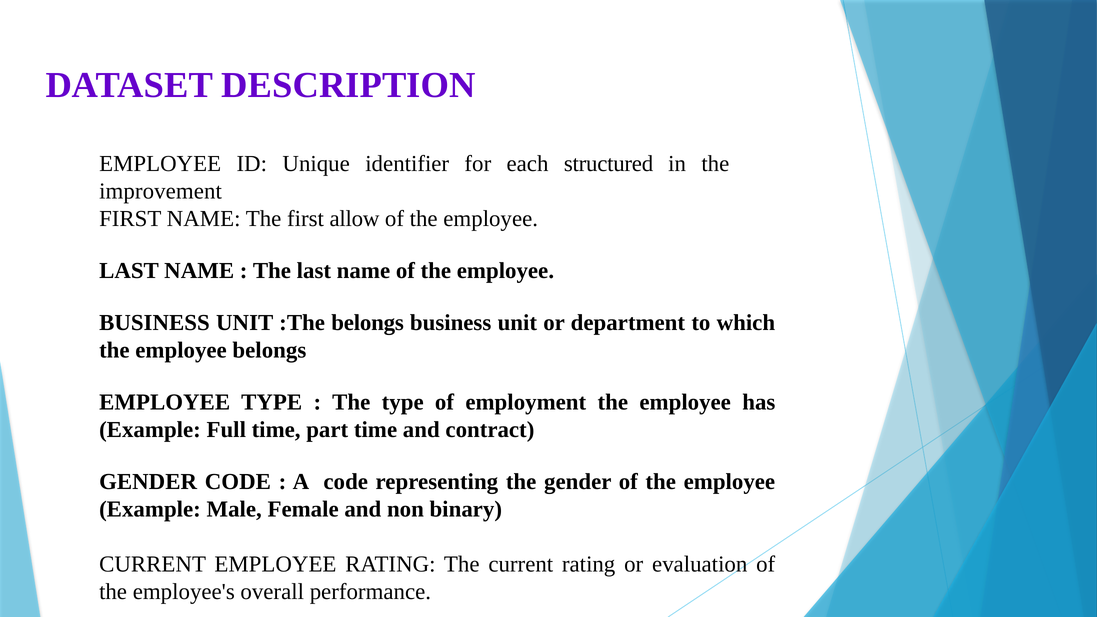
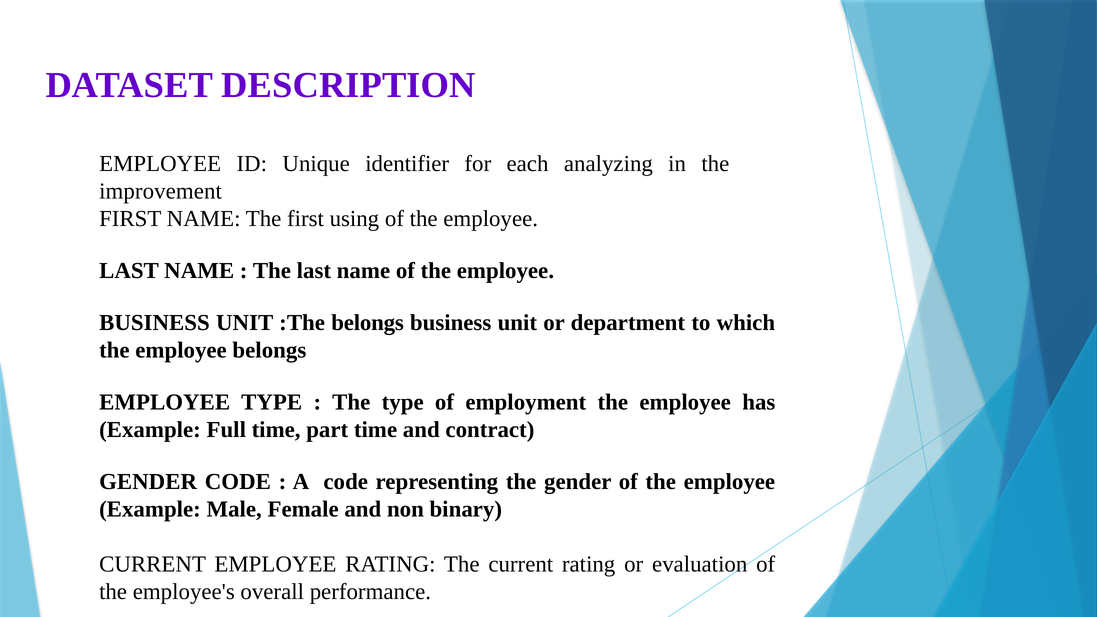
structured: structured -> analyzing
allow: allow -> using
